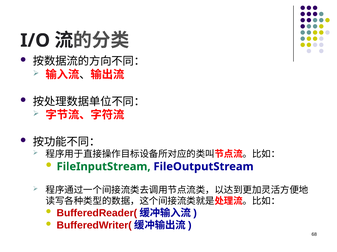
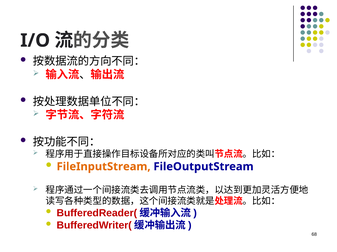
FileInputStream colour: green -> orange
